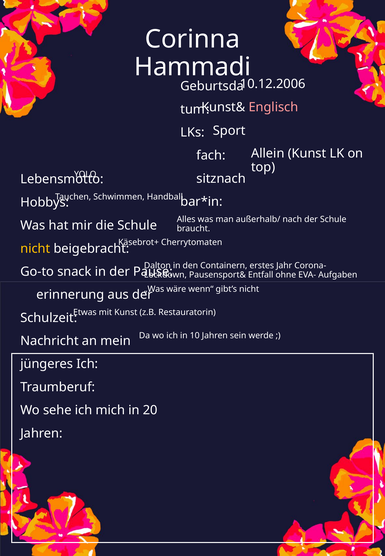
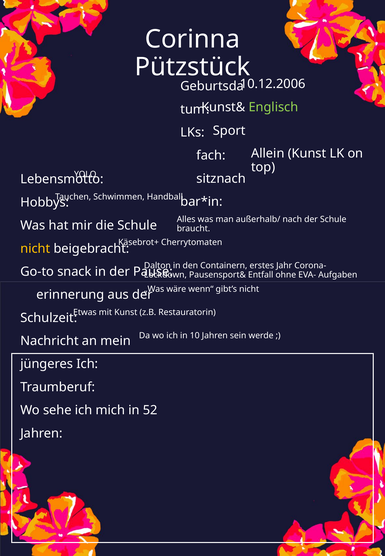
Hammadi: Hammadi -> Pützstück
Englisch colour: pink -> light green
20: 20 -> 52
